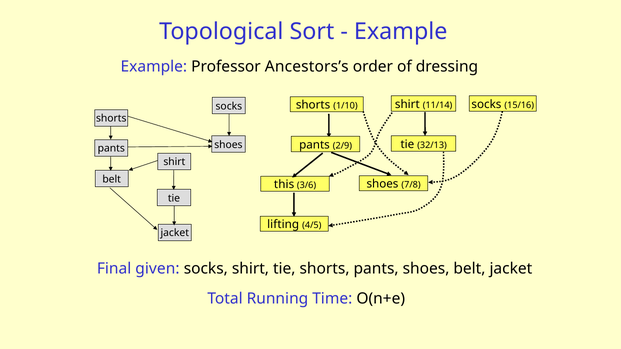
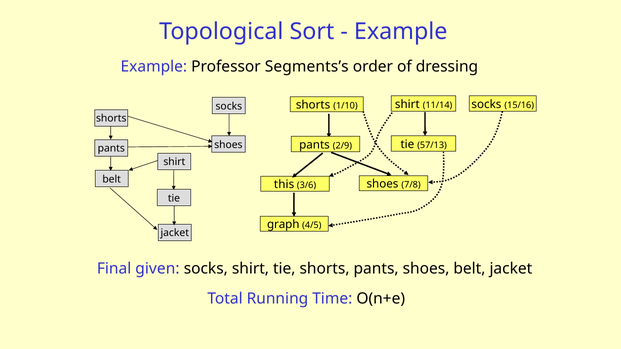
Ancestors’s: Ancestors’s -> Segments’s
32/13: 32/13 -> 57/13
lifting: lifting -> graph
